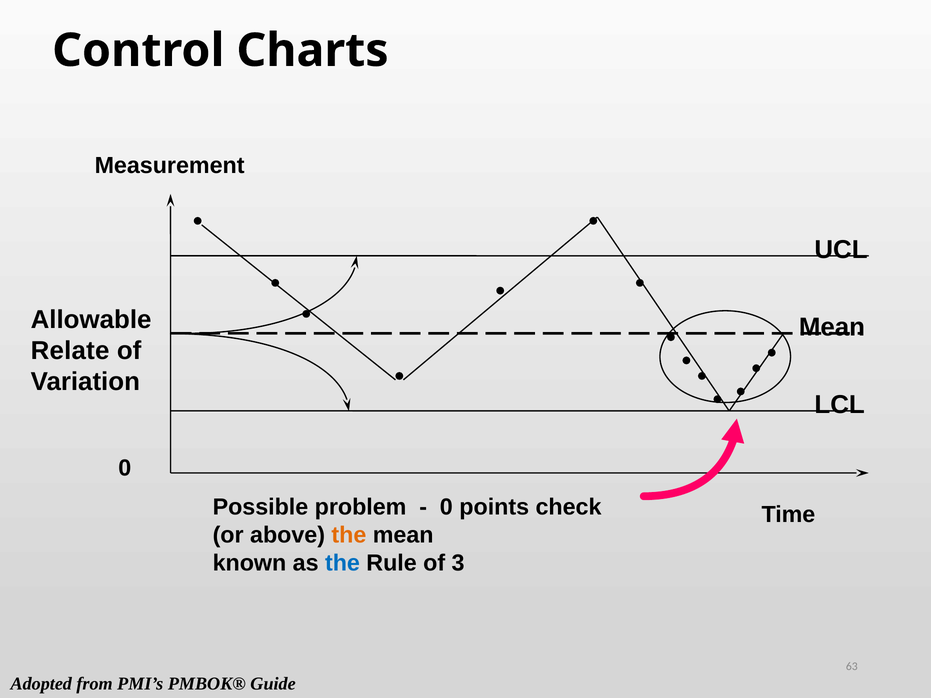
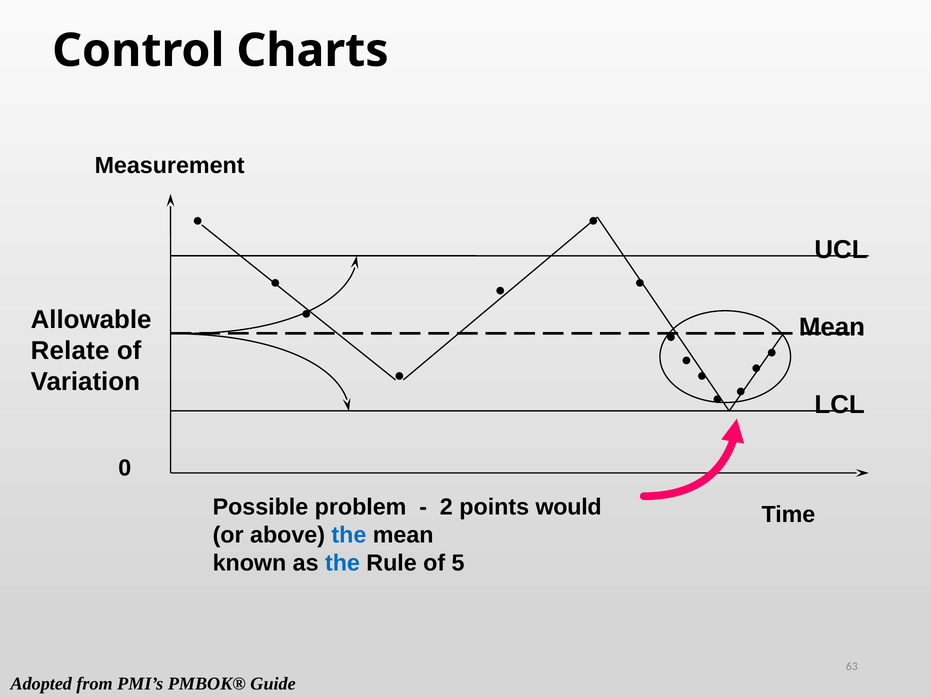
0 at (446, 507): 0 -> 2
check: check -> would
the at (349, 535) colour: orange -> blue
3: 3 -> 5
